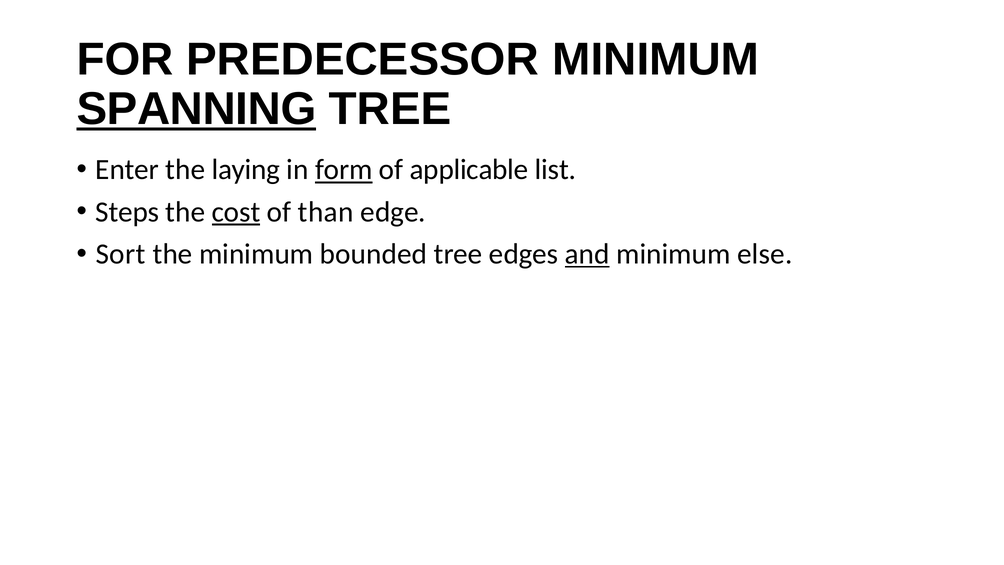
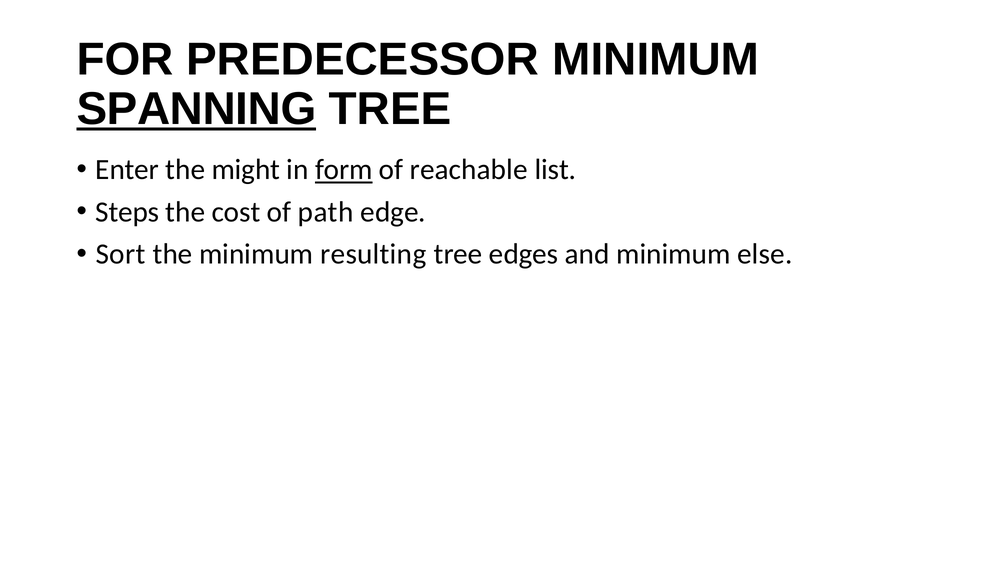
laying: laying -> might
applicable: applicable -> reachable
cost underline: present -> none
than: than -> path
bounded: bounded -> resulting
and underline: present -> none
